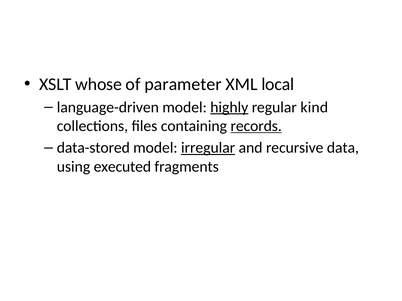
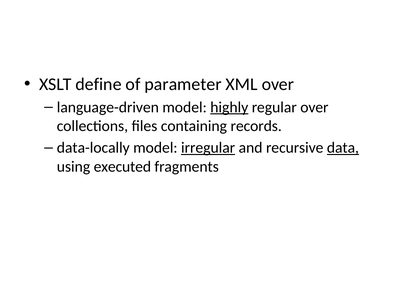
whose: whose -> define
XML local: local -> over
regular kind: kind -> over
records underline: present -> none
data-stored: data-stored -> data-locally
data underline: none -> present
